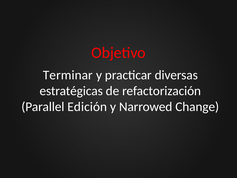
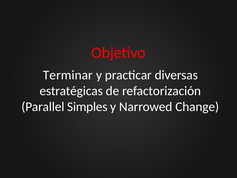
Edición: Edición -> Simples
